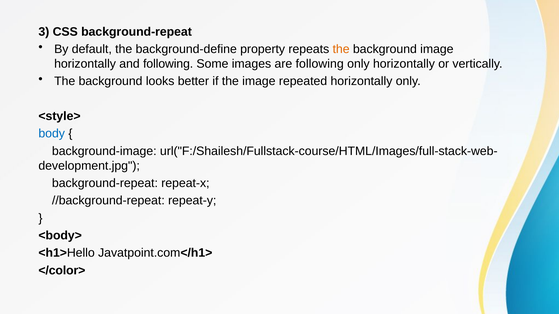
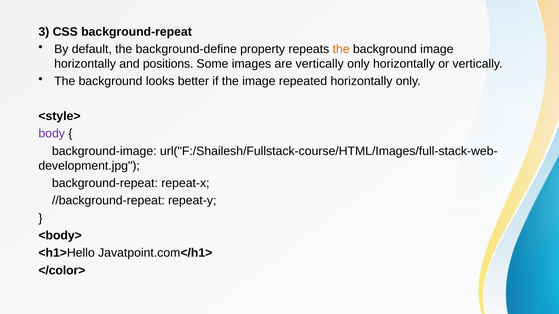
and following: following -> positions
are following: following -> vertically
body colour: blue -> purple
